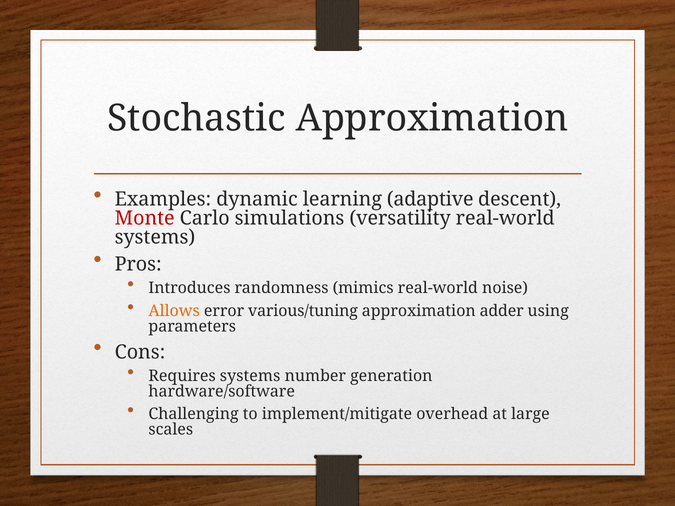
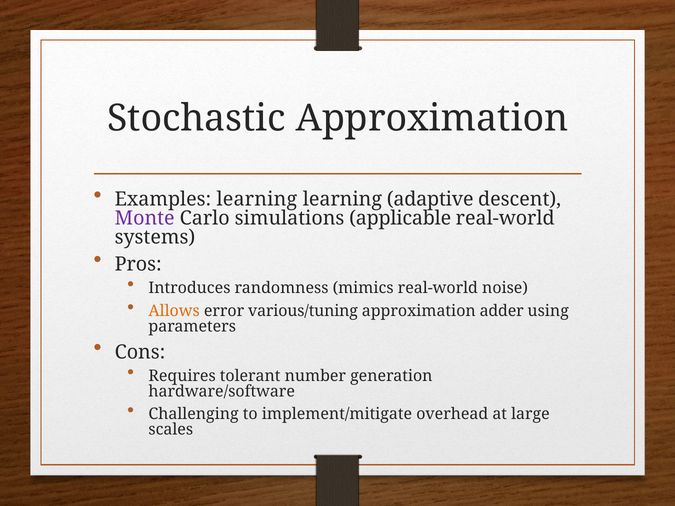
Examples dynamic: dynamic -> learning
Monte colour: red -> purple
versatility: versatility -> applicable
Requires systems: systems -> tolerant
